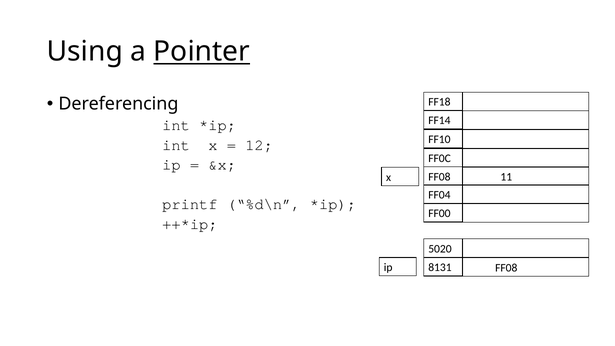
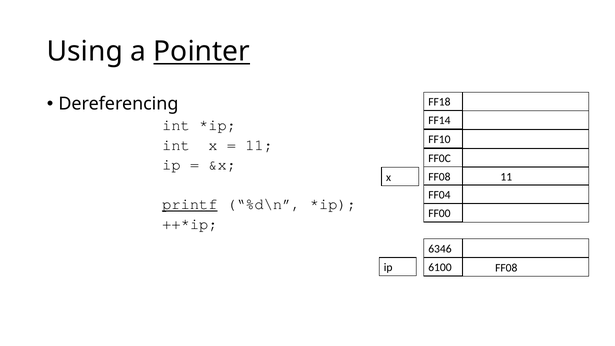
12 at (259, 145): 12 -> 11
printf underline: none -> present
5020: 5020 -> 6346
8131: 8131 -> 6100
